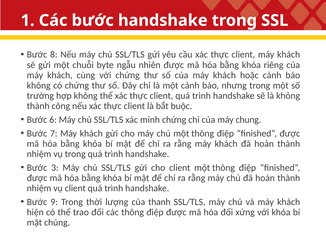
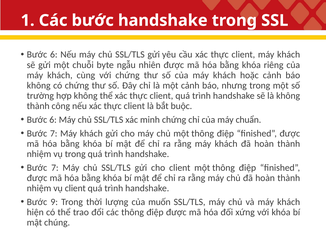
8 at (54, 54): 8 -> 6
chung: chung -> chuẩn
3 at (55, 167): 3 -> 7
thanh: thanh -> muốn
